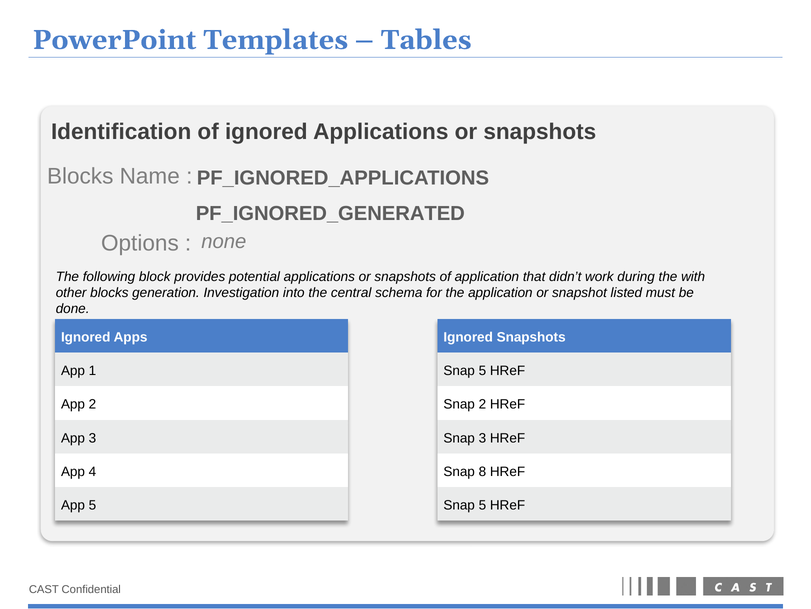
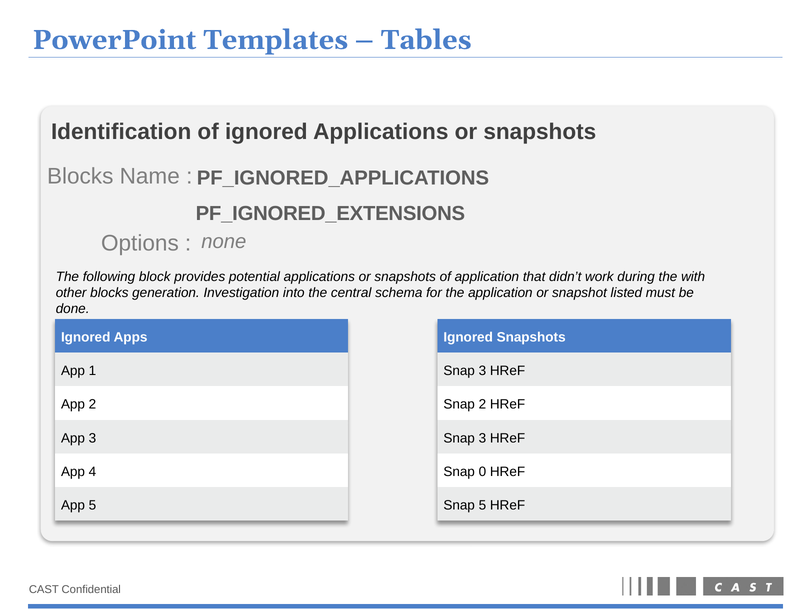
PF_IGNORED_GENERATED: PF_IGNORED_GENERATED -> PF_IGNORED_EXTENSIONS
5 at (482, 370): 5 -> 3
8: 8 -> 0
